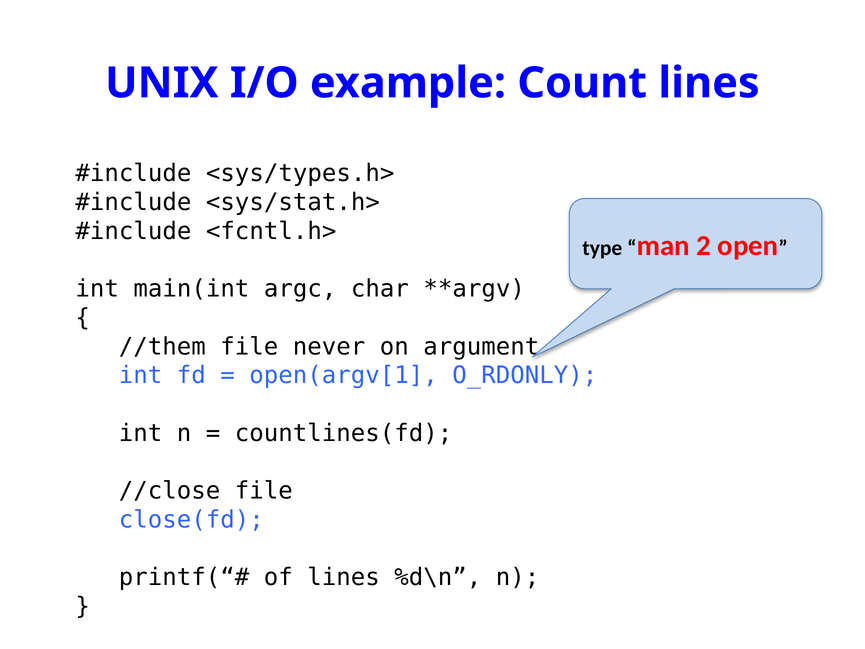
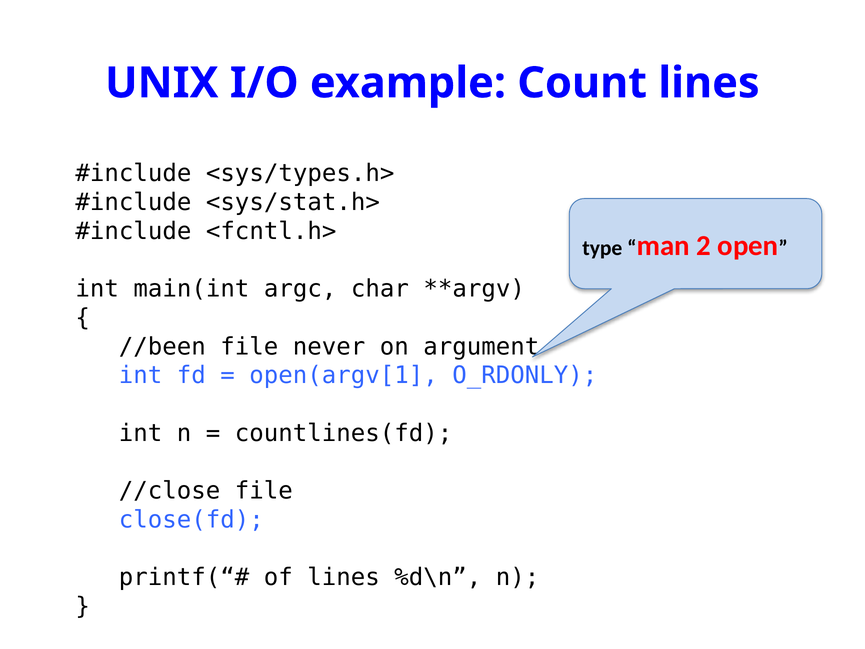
//them: //them -> //been
